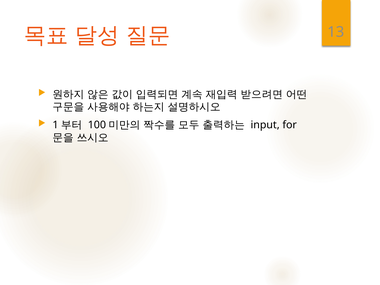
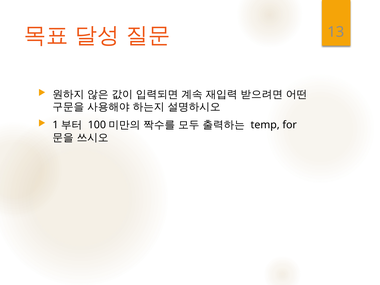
input: input -> temp
